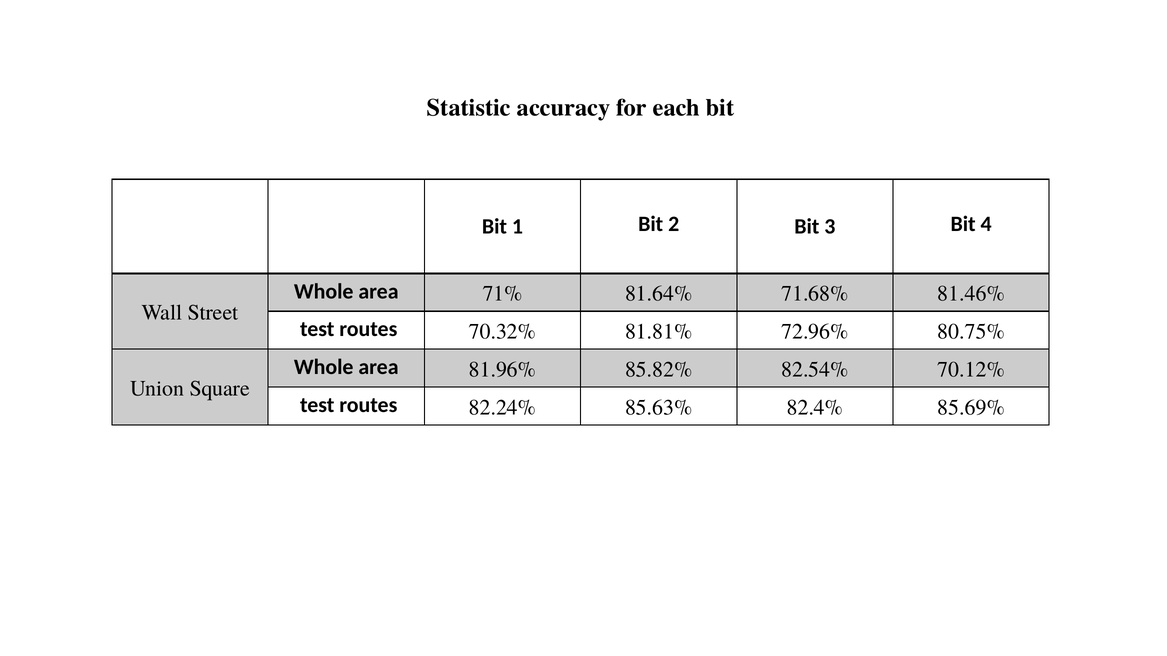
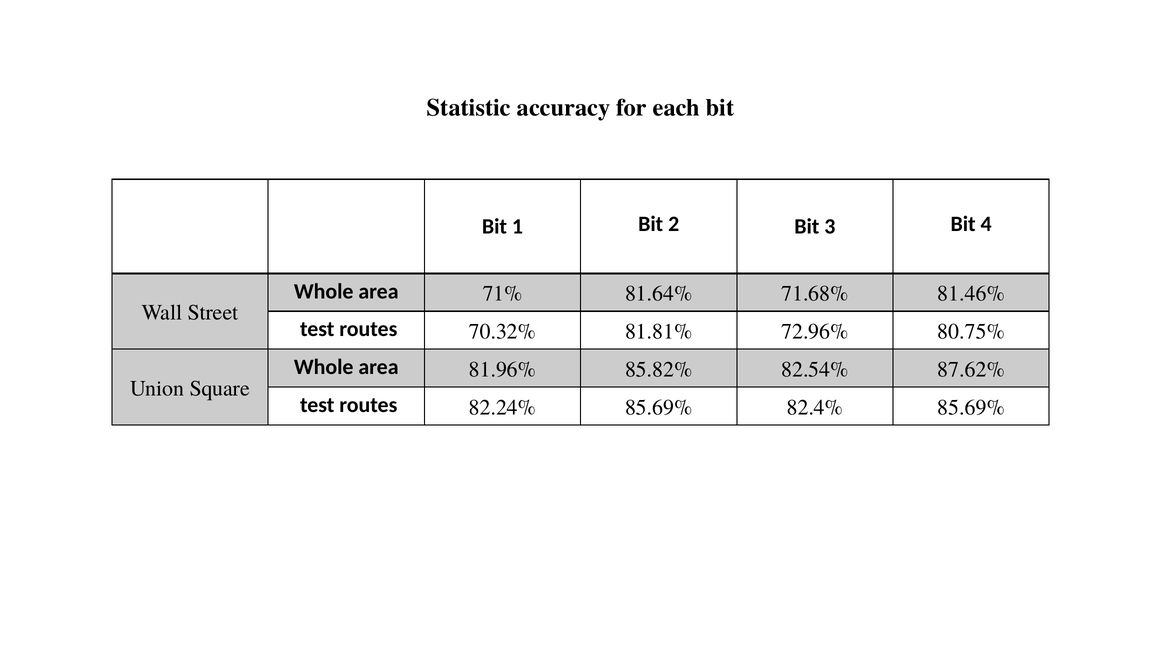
70.12%: 70.12% -> 87.62%
82.24% 85.63%: 85.63% -> 85.69%
